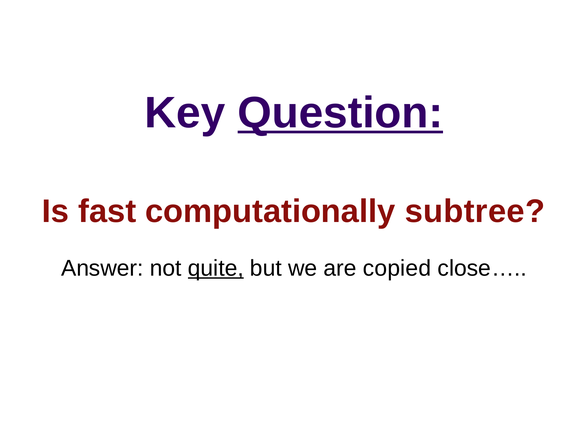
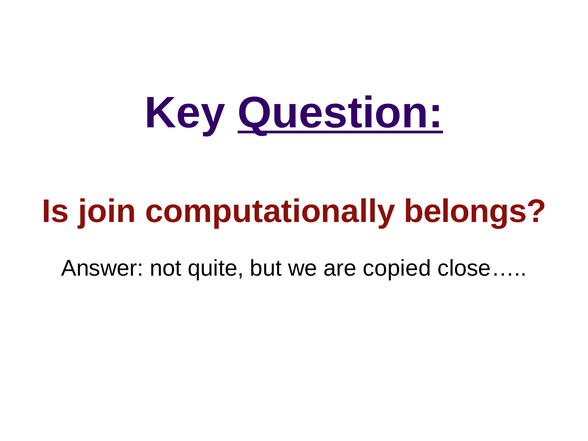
fast: fast -> join
subtree: subtree -> belongs
quite underline: present -> none
